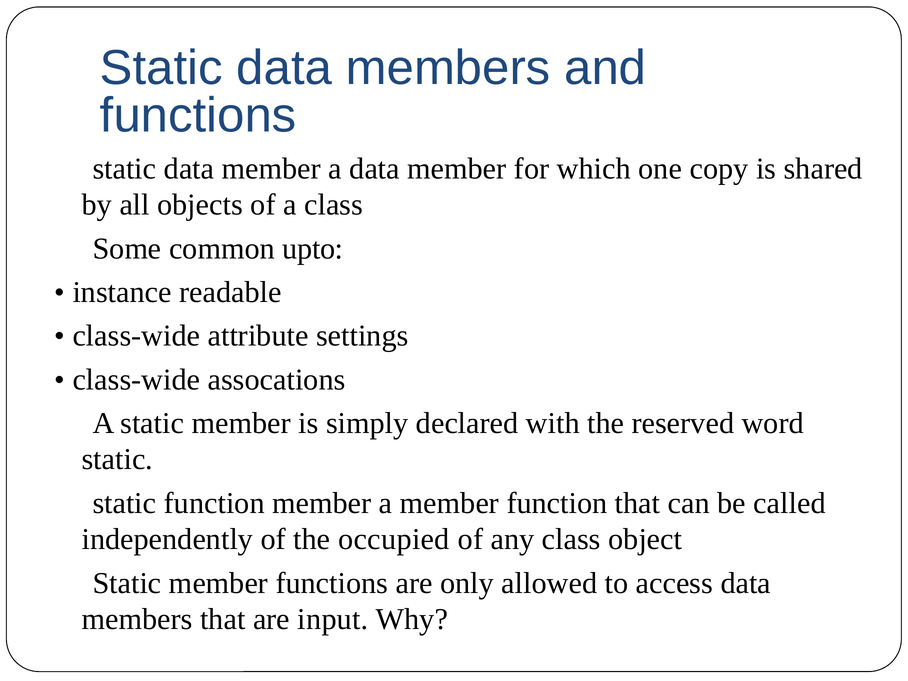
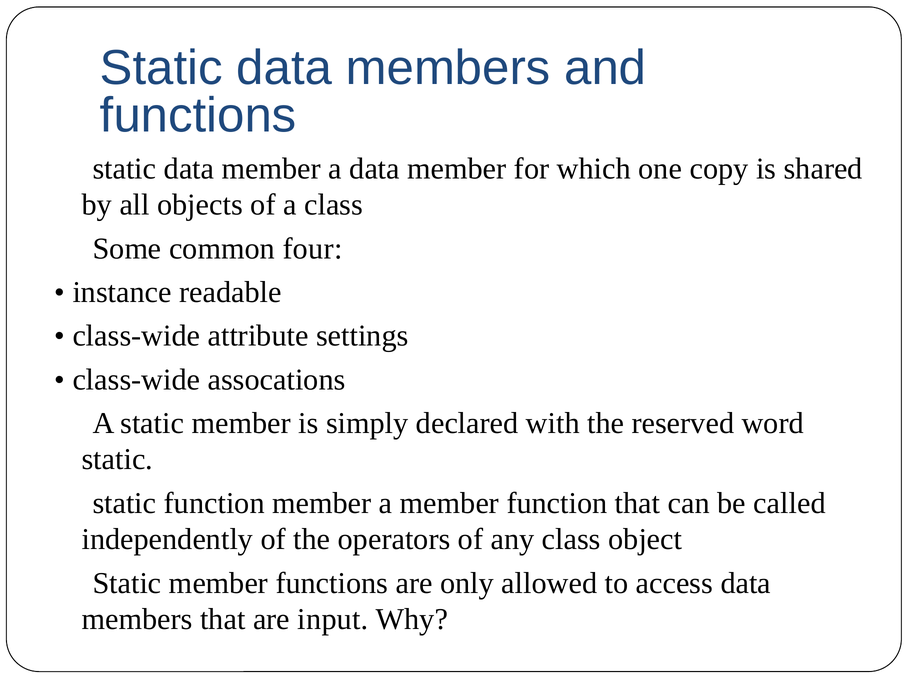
upto: upto -> four
occupied: occupied -> operators
